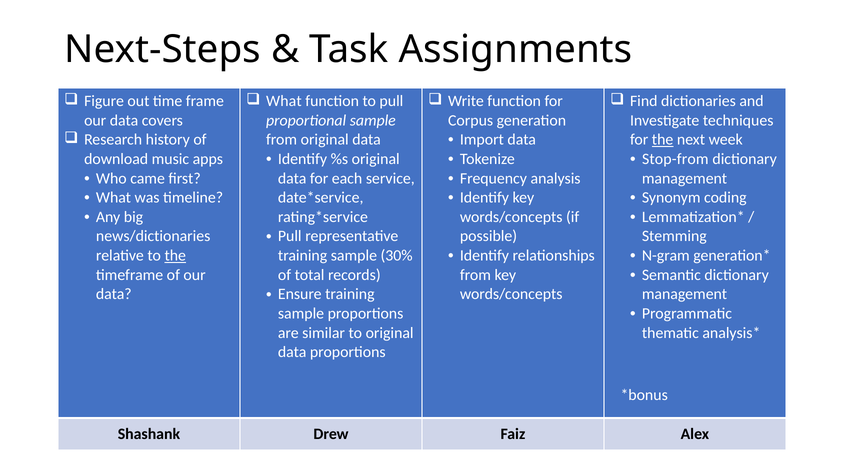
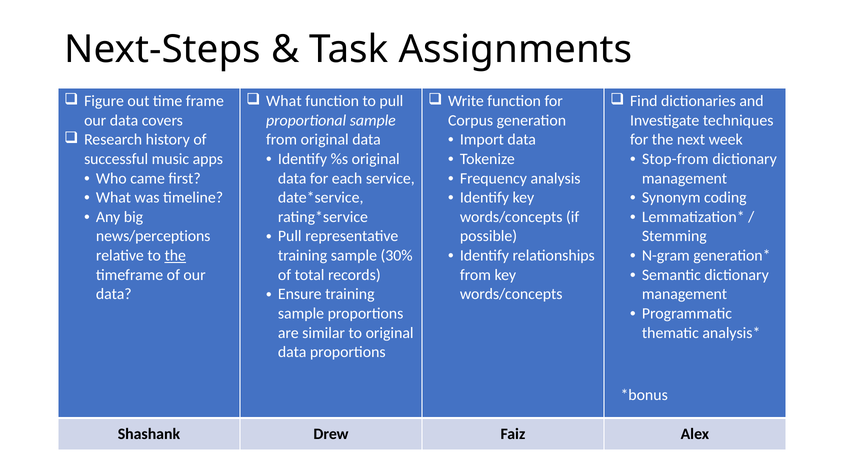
the at (663, 140) underline: present -> none
download: download -> successful
news/dictionaries: news/dictionaries -> news/perceptions
